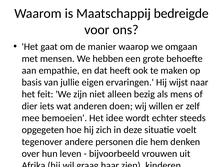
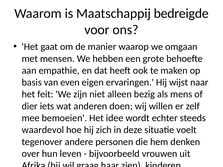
van jullie: jullie -> even
opgegeten: opgegeten -> waardevol
